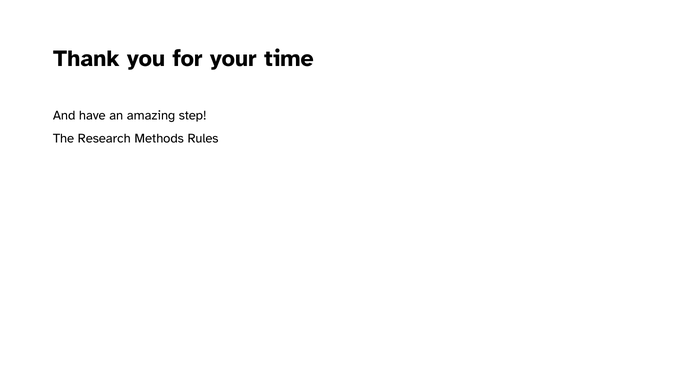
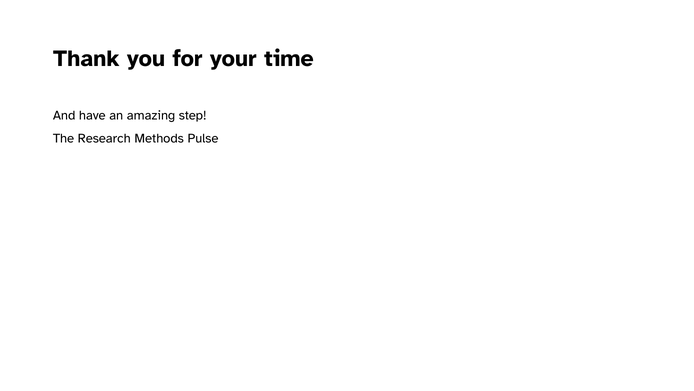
Rules: Rules -> Pulse
